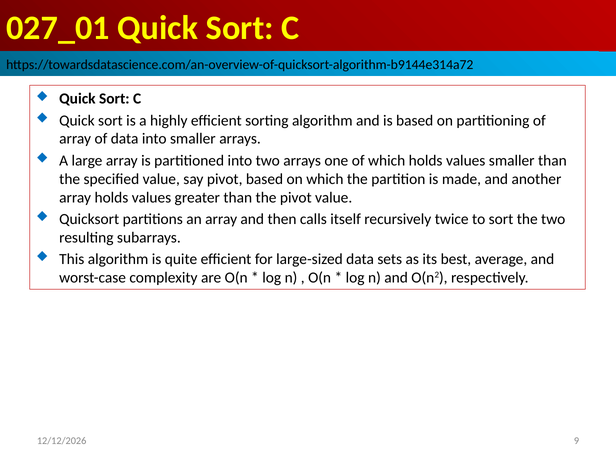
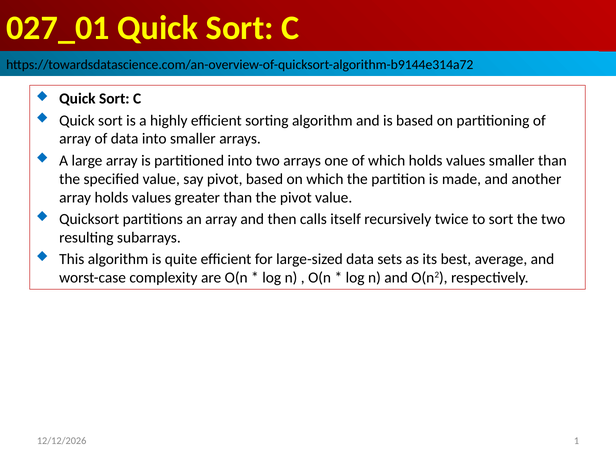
9: 9 -> 1
